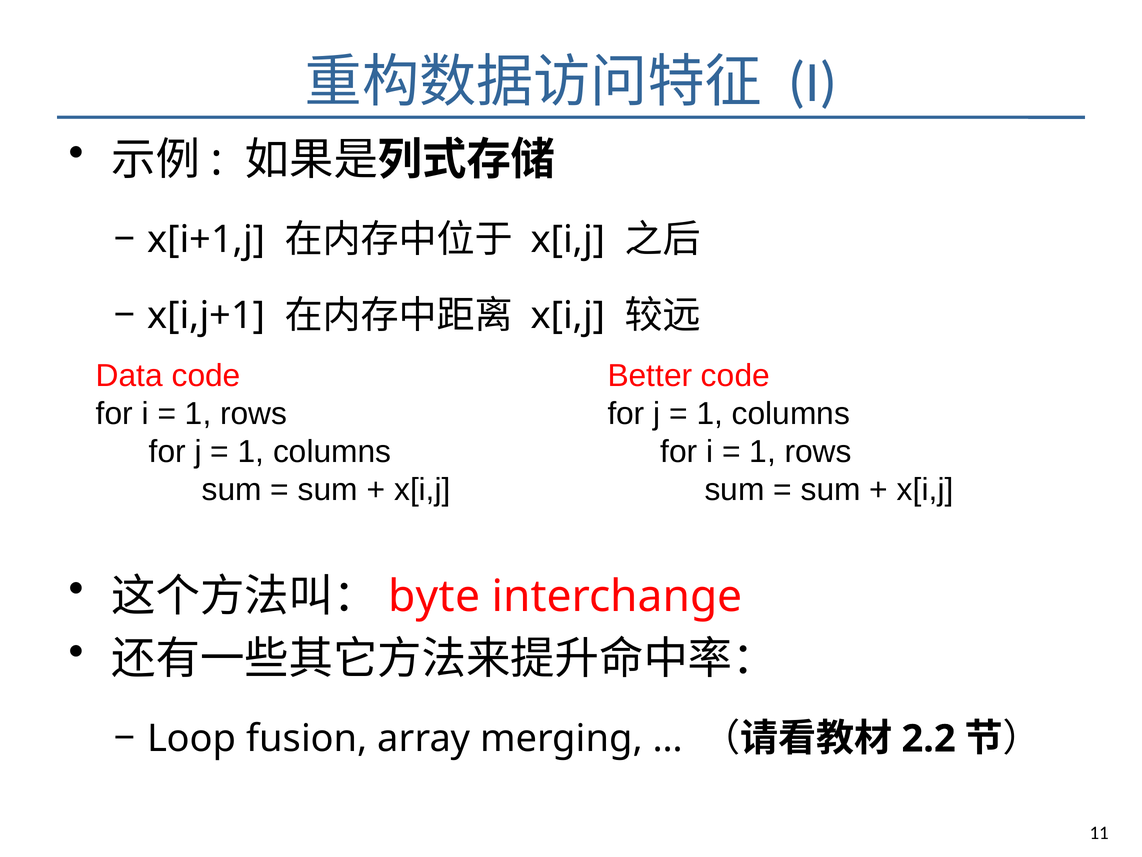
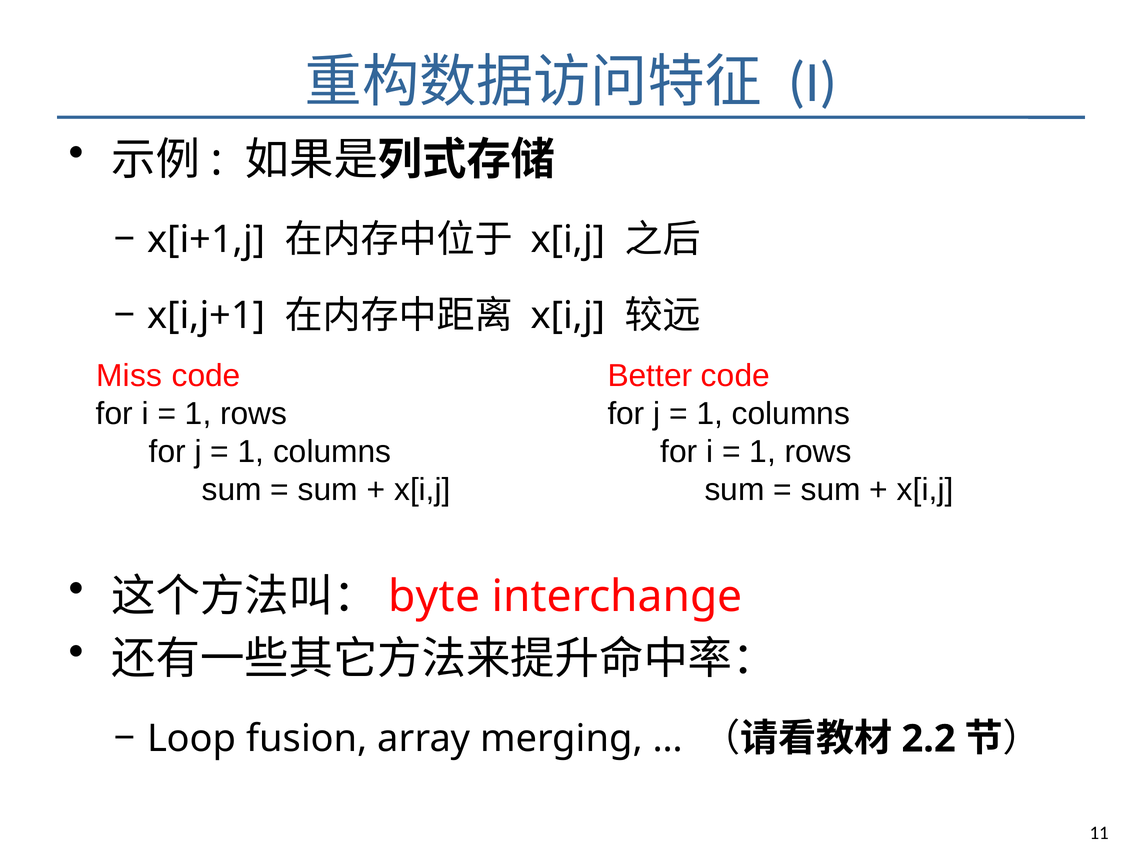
Data: Data -> Miss
